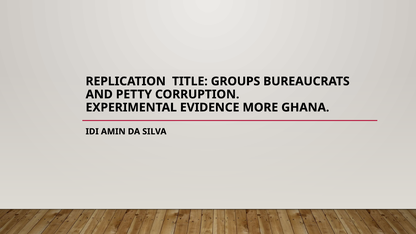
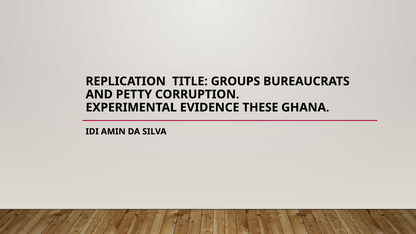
MORE: MORE -> THESE
